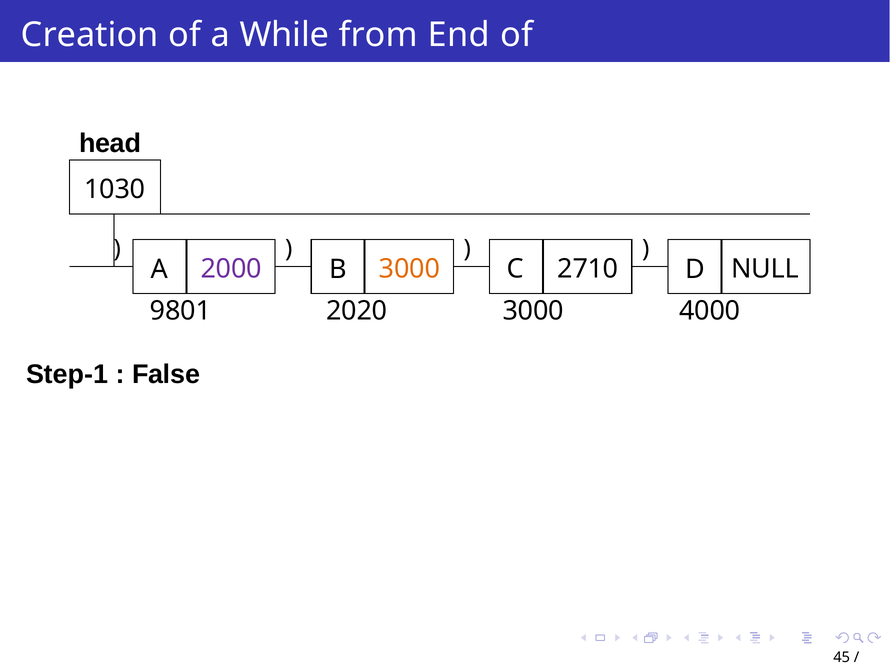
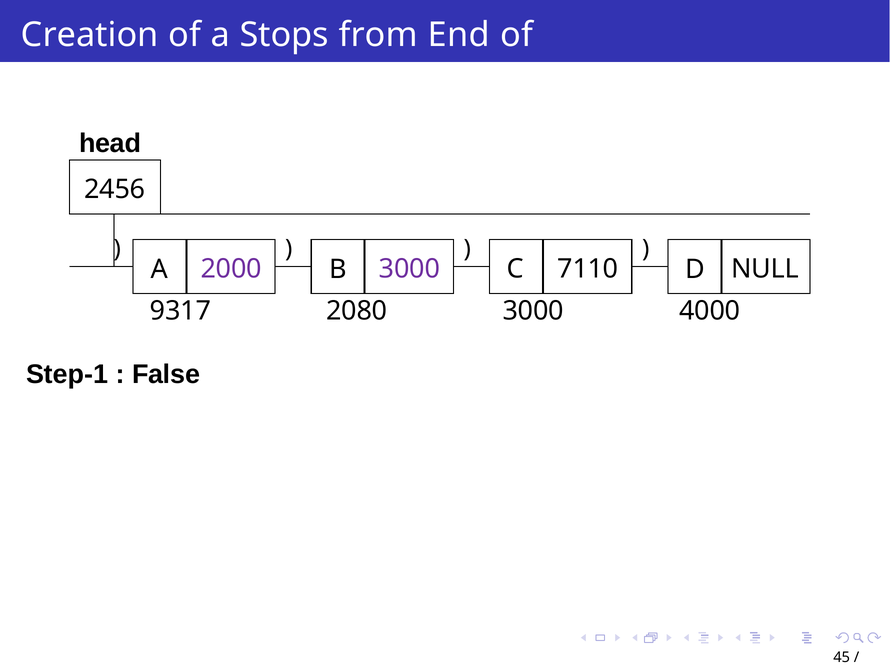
While: While -> Stops
1030: 1030 -> 2456
2710: 2710 -> 7110
3000 at (409, 269) colour: orange -> purple
9801: 9801 -> 9317
2020: 2020 -> 2080
